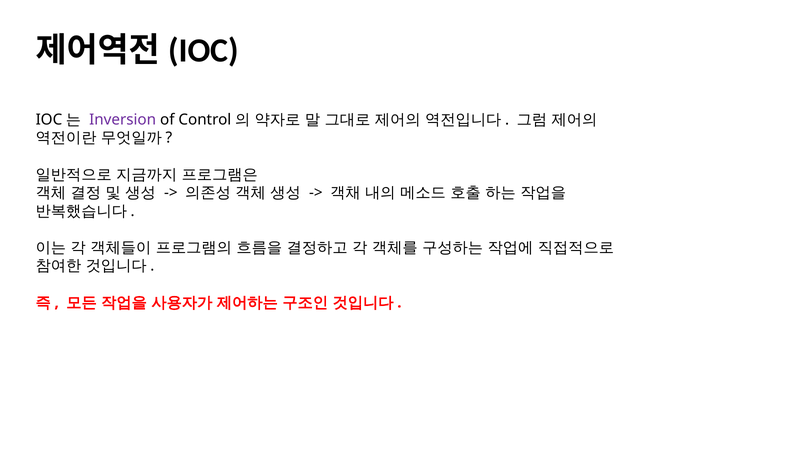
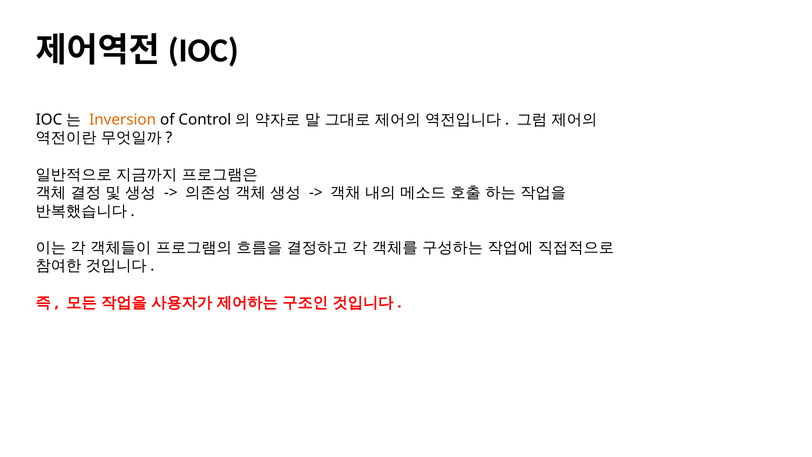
Inversion colour: purple -> orange
